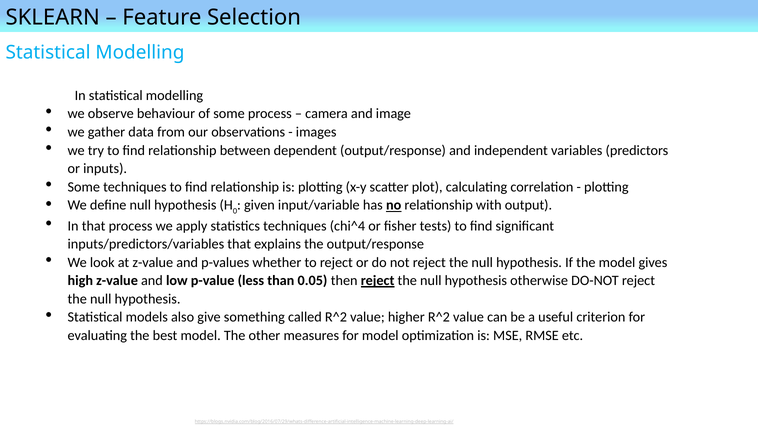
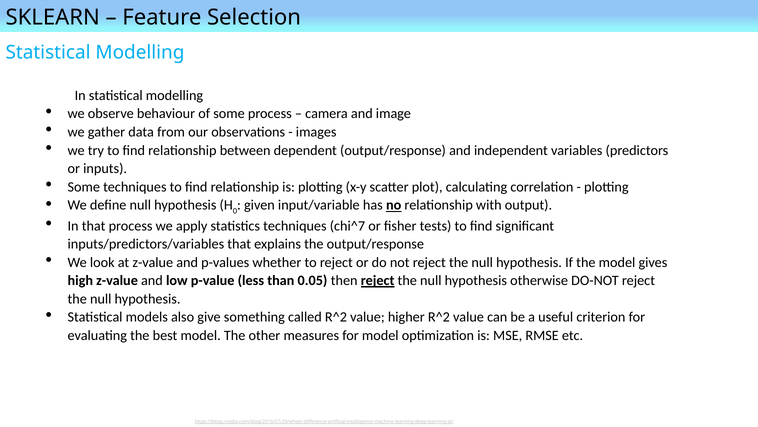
chi^4: chi^4 -> chi^7
